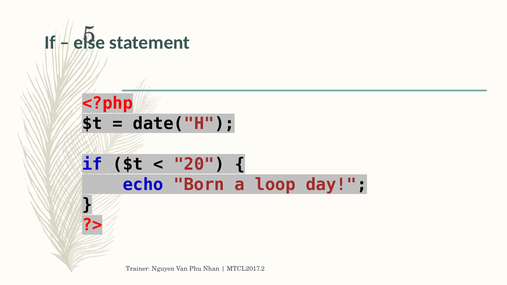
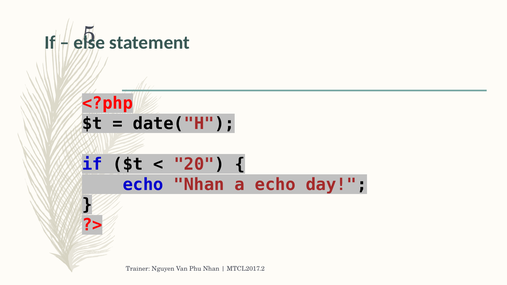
echo Born: Born -> Nhan
a loop: loop -> echo
